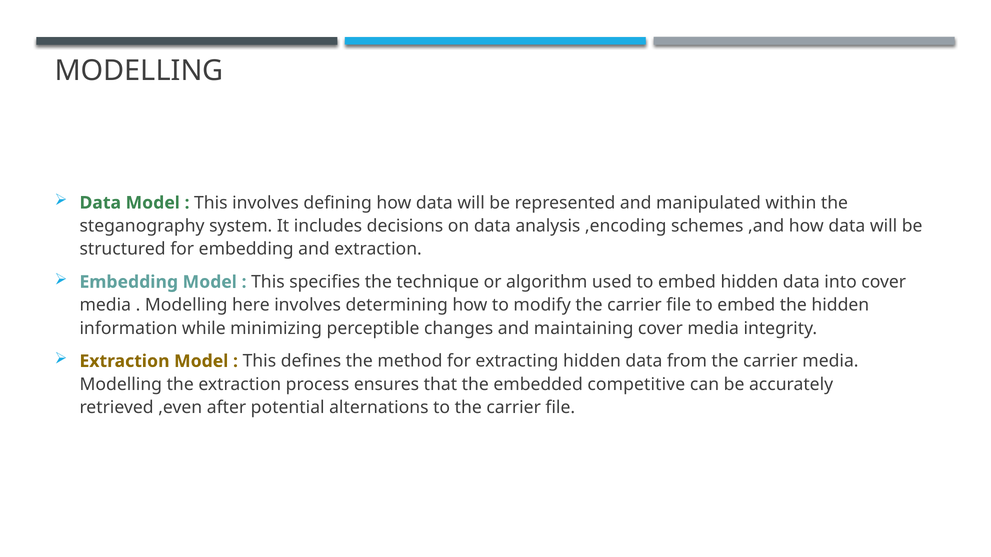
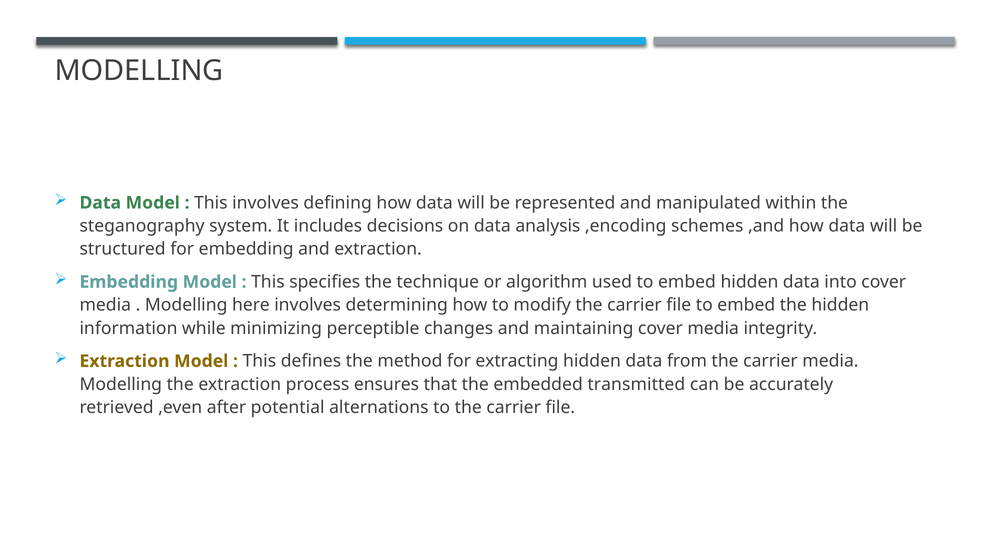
competitive: competitive -> transmitted
